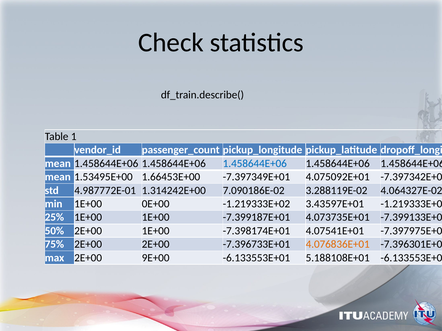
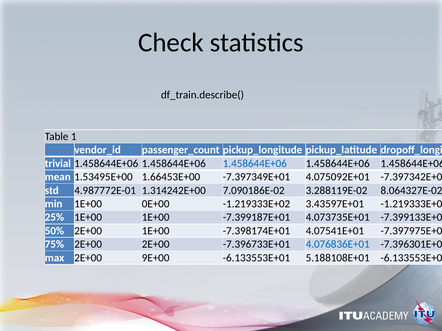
mean at (58, 164): mean -> trivial
4.064327E-02: 4.064327E-02 -> 8.064327E-02
4.076836E+01 colour: orange -> blue
